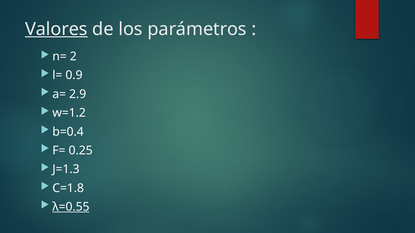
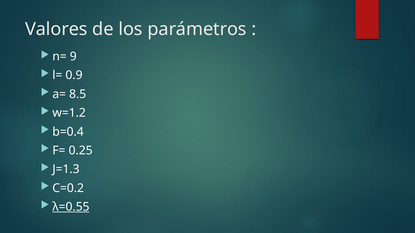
Valores underline: present -> none
2: 2 -> 9
2.9: 2.9 -> 8.5
C=1.8: C=1.8 -> C=0.2
